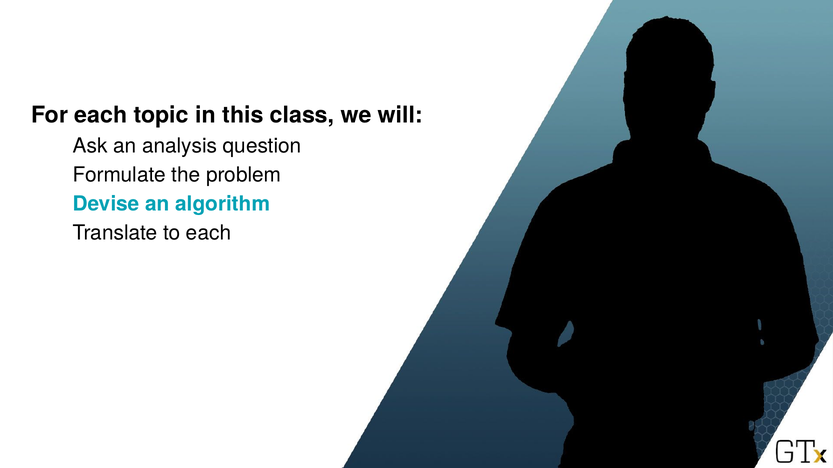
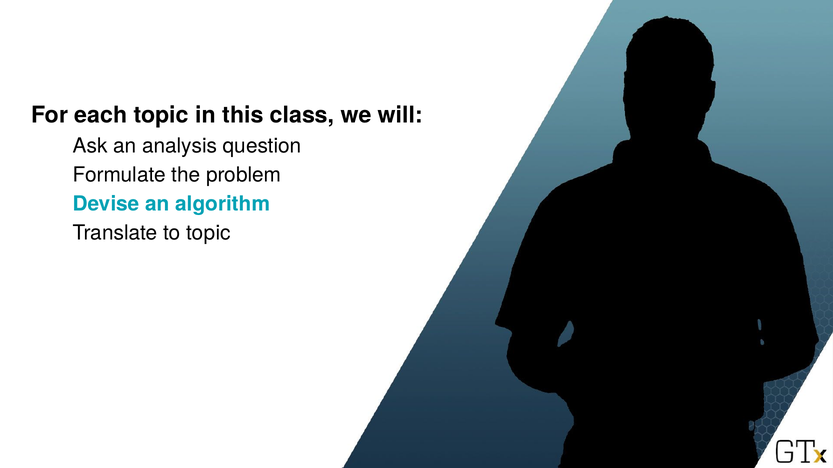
to each: each -> topic
